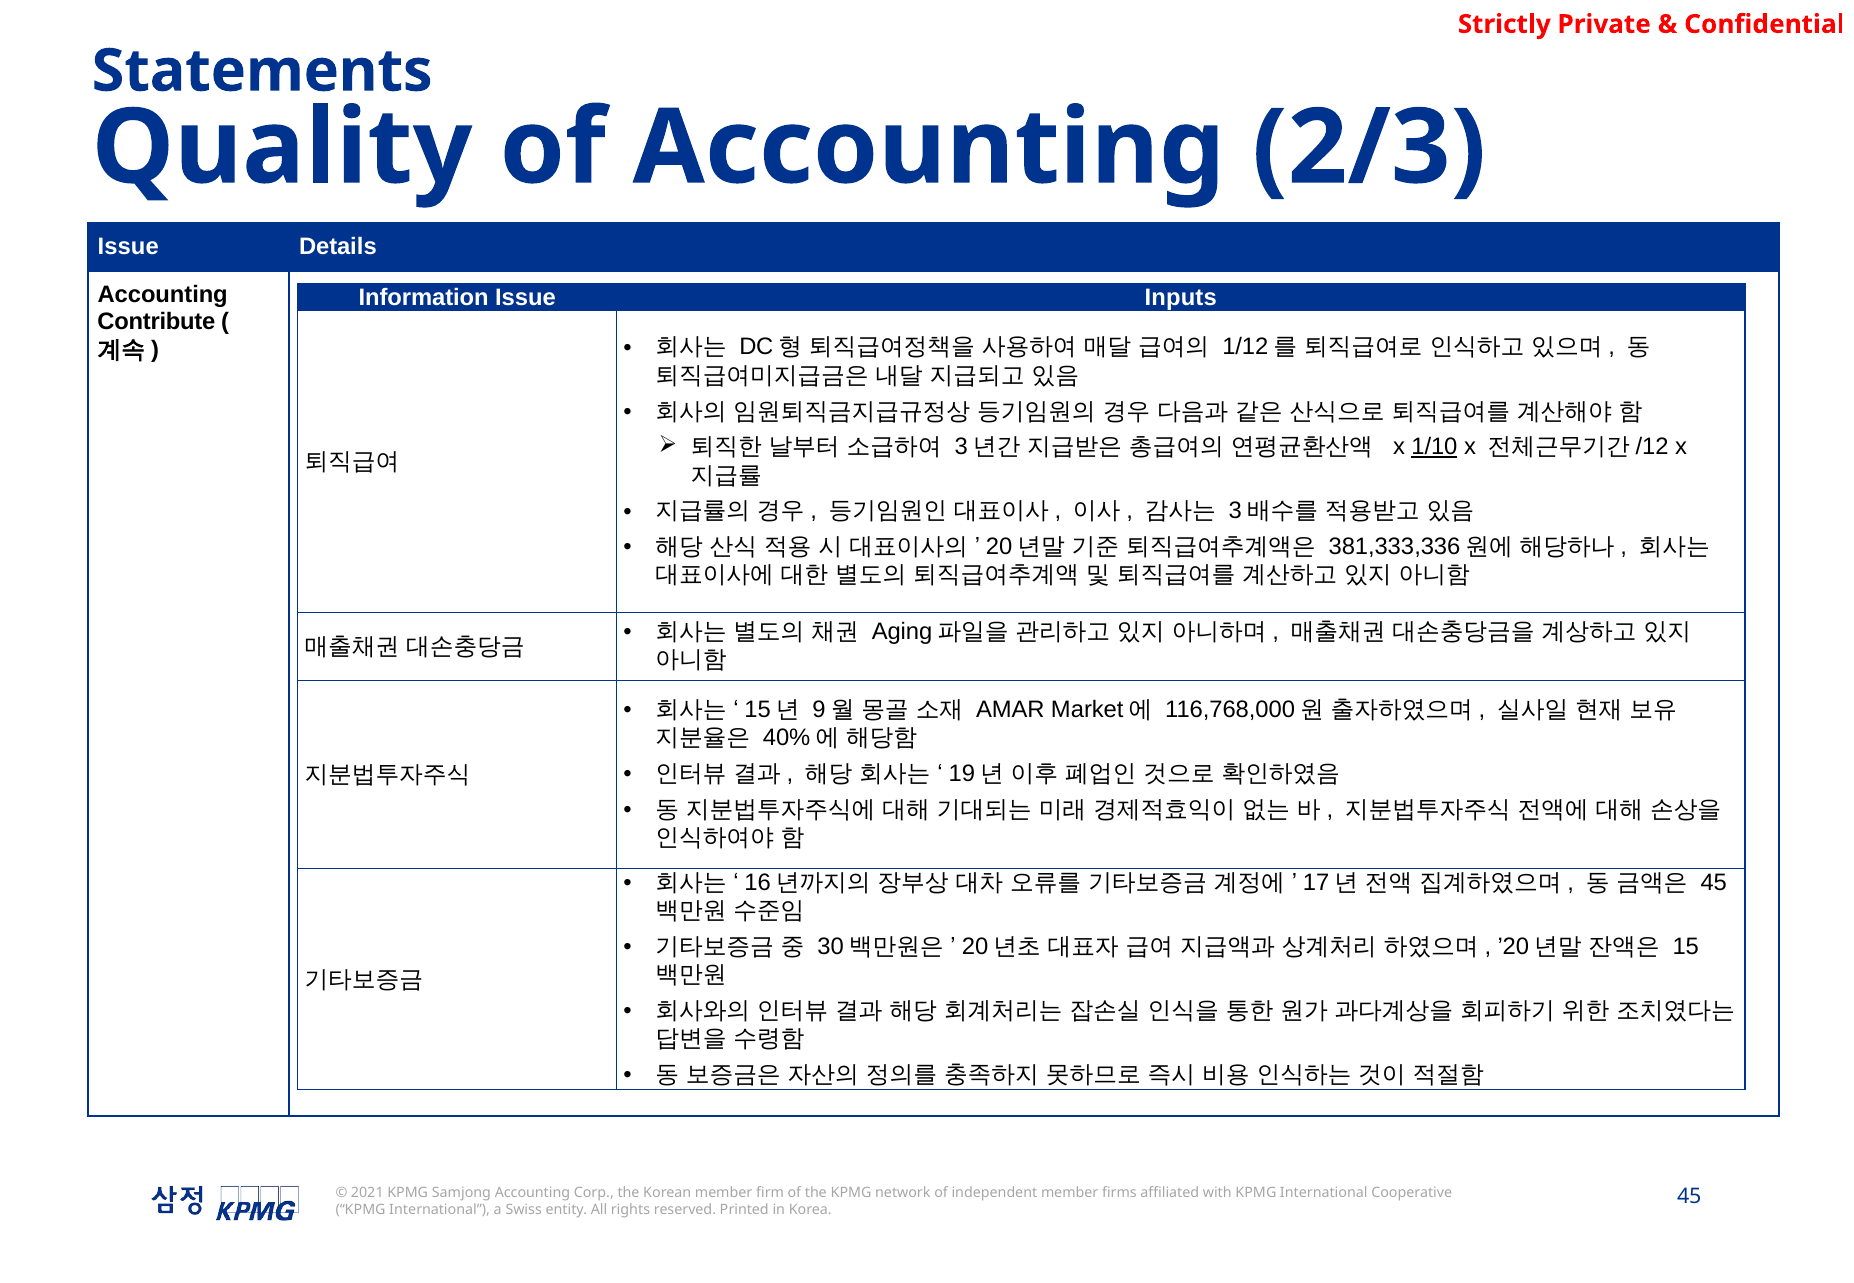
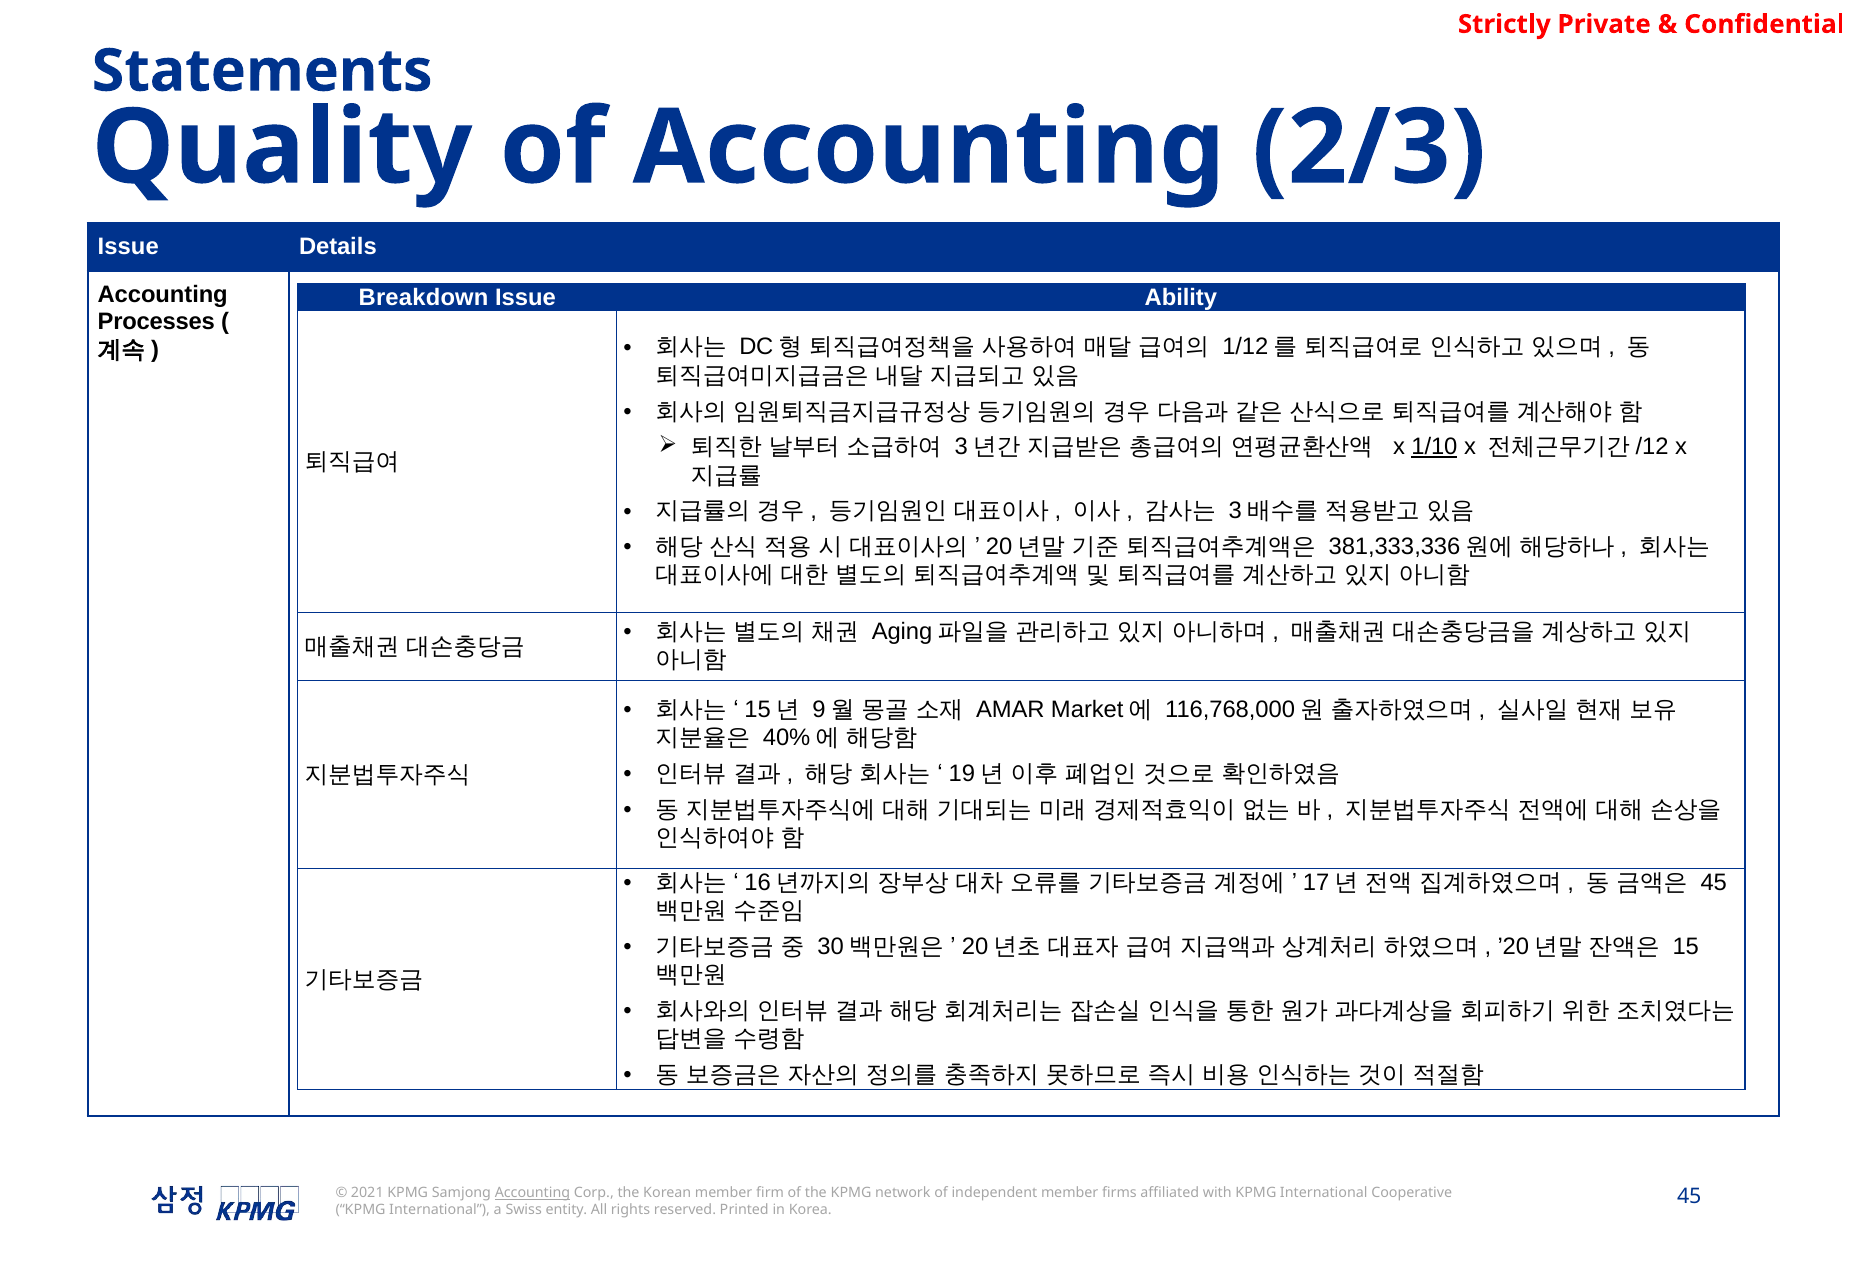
Information: Information -> Breakdown
Inputs: Inputs -> Ability
Contribute: Contribute -> Processes
Accounting at (532, 1194) underline: none -> present
